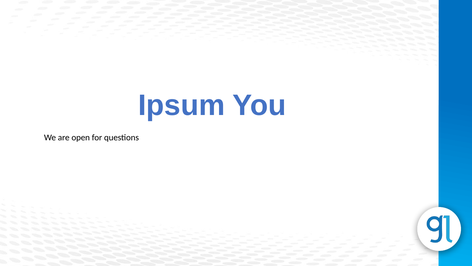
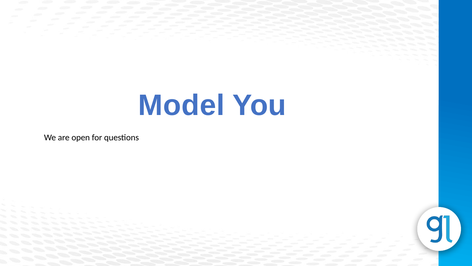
Ipsum: Ipsum -> Model
